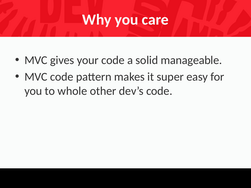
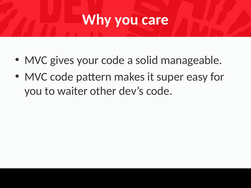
whole: whole -> waiter
